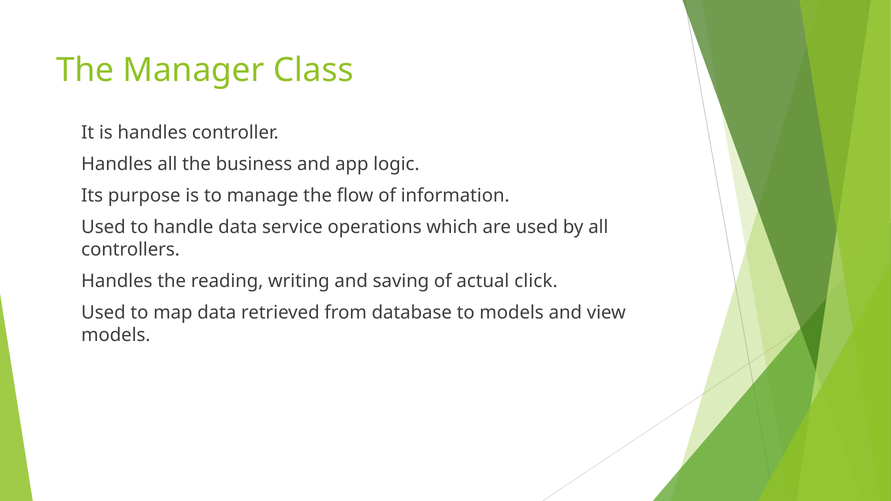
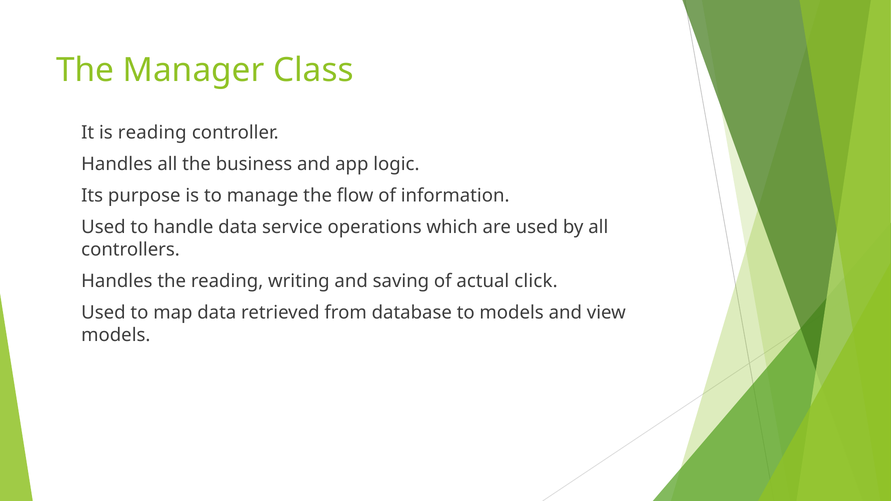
is handles: handles -> reading
